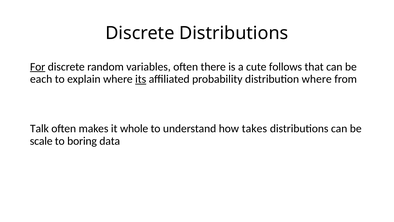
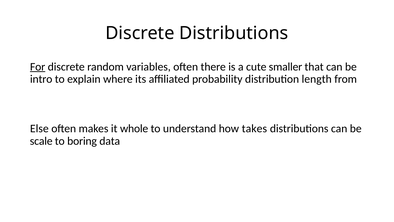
follows: follows -> smaller
each: each -> intro
its underline: present -> none
distribution where: where -> length
Talk: Talk -> Else
